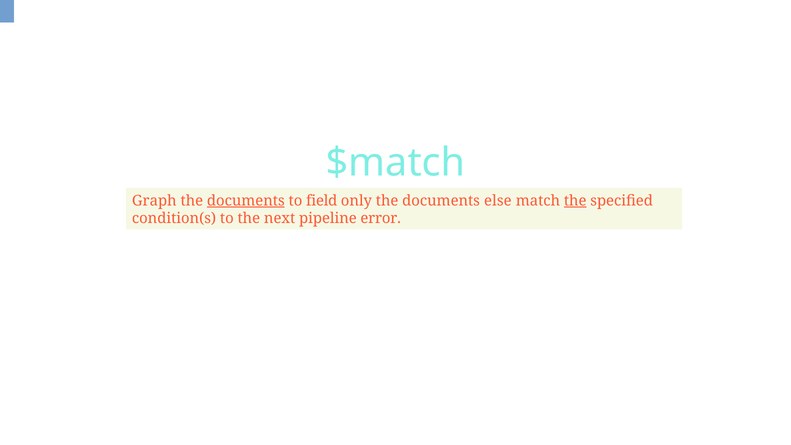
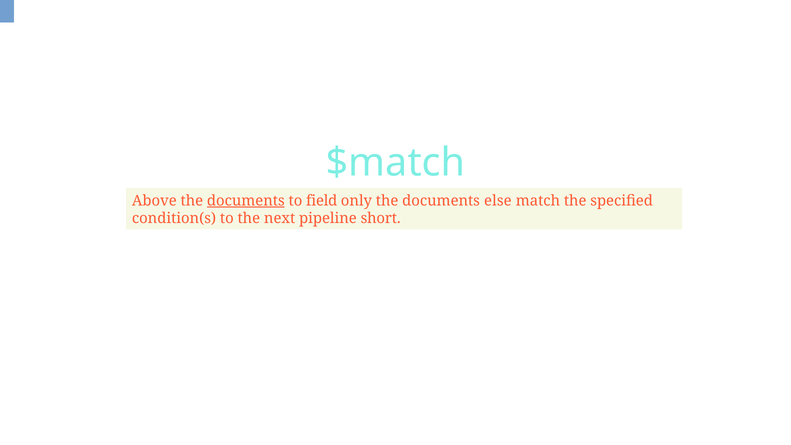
Graph: Graph -> Above
the at (575, 201) underline: present -> none
error: error -> short
